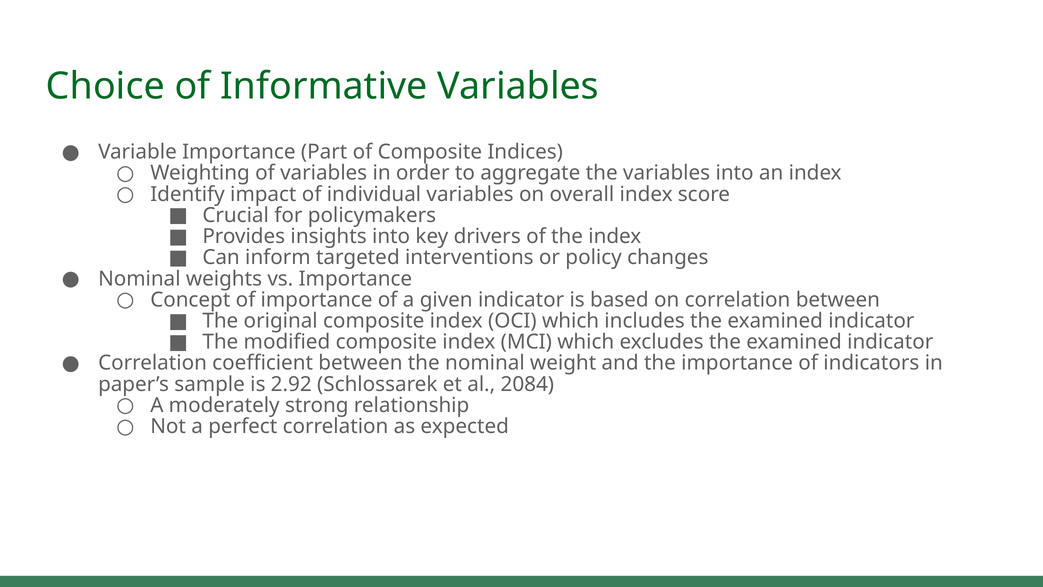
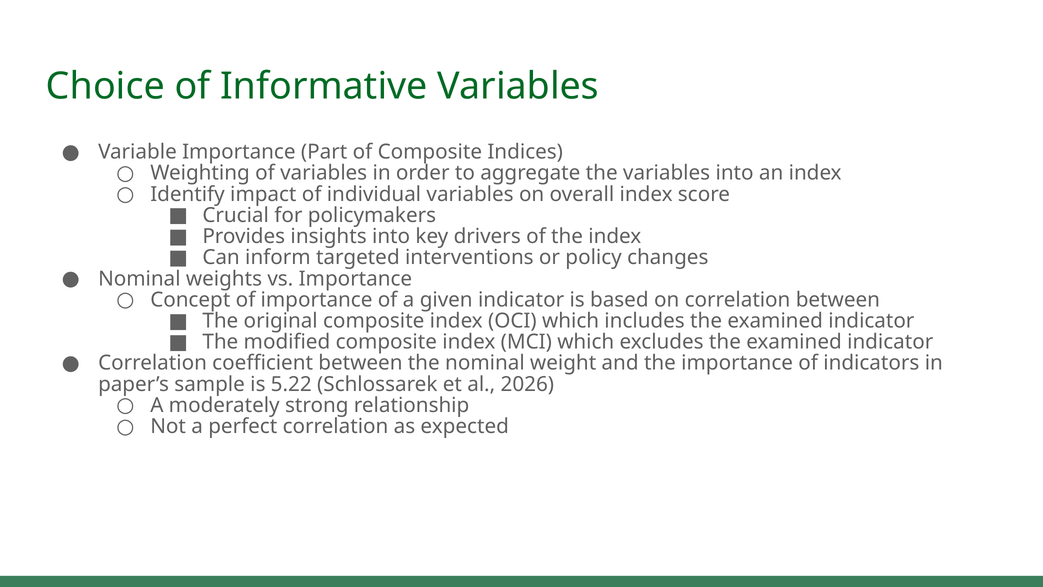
2.92: 2.92 -> 5.22
2084: 2084 -> 2026
